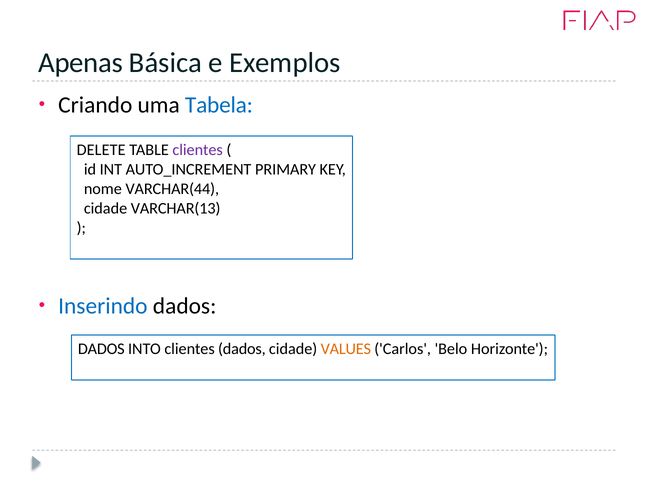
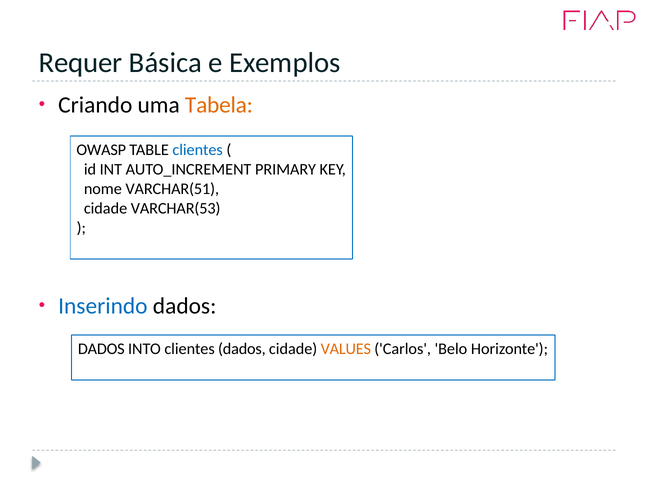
Apenas: Apenas -> Requer
Tabela colour: blue -> orange
DELETE: DELETE -> OWASP
clientes at (198, 150) colour: purple -> blue
VARCHAR(44: VARCHAR(44 -> VARCHAR(51
VARCHAR(13: VARCHAR(13 -> VARCHAR(53
